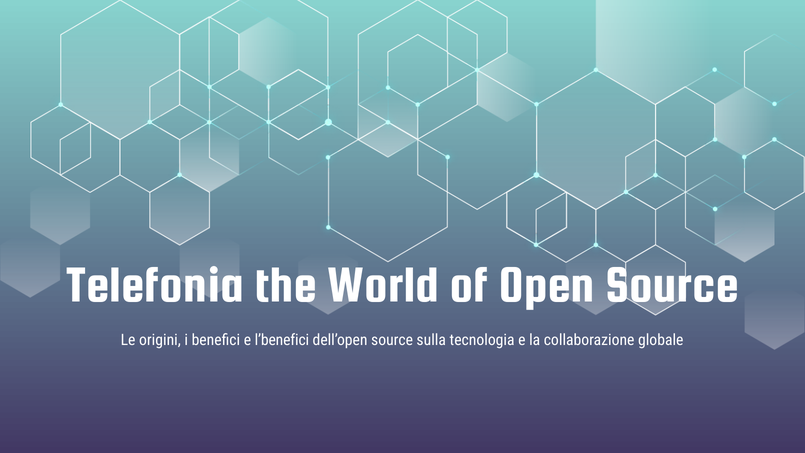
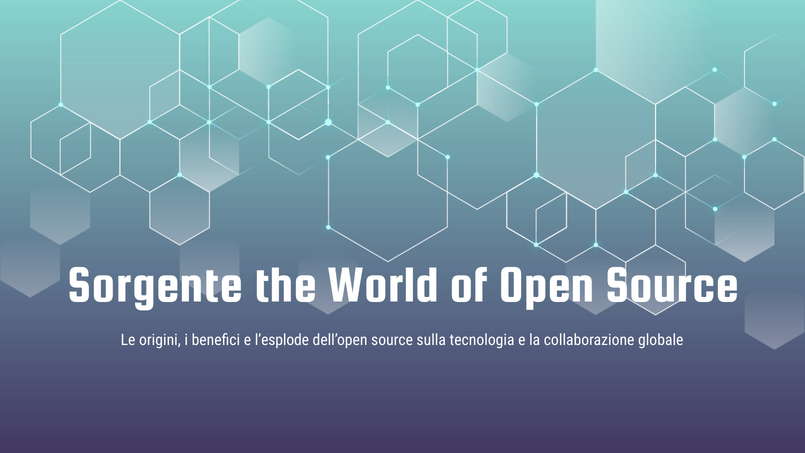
Telefonia: Telefonia -> Sorgente
l’benefici: l’benefici -> l’esplode
